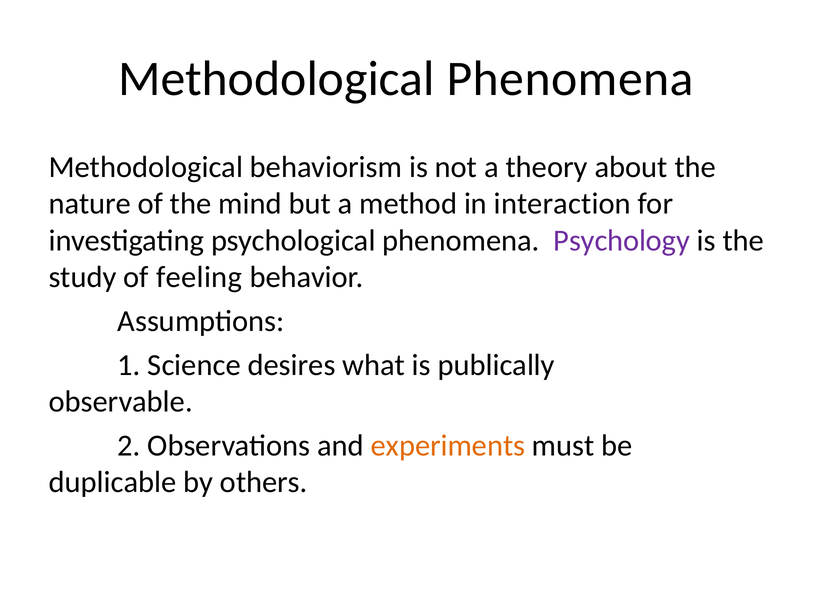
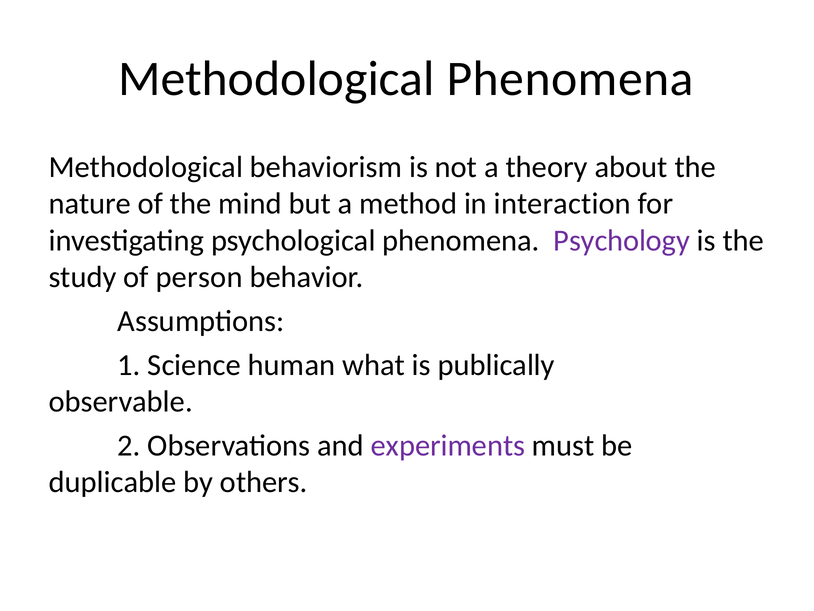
feeling: feeling -> person
desires: desires -> human
experiments colour: orange -> purple
